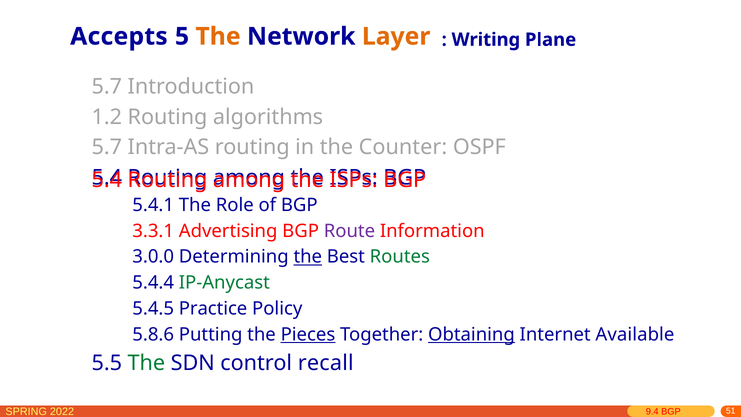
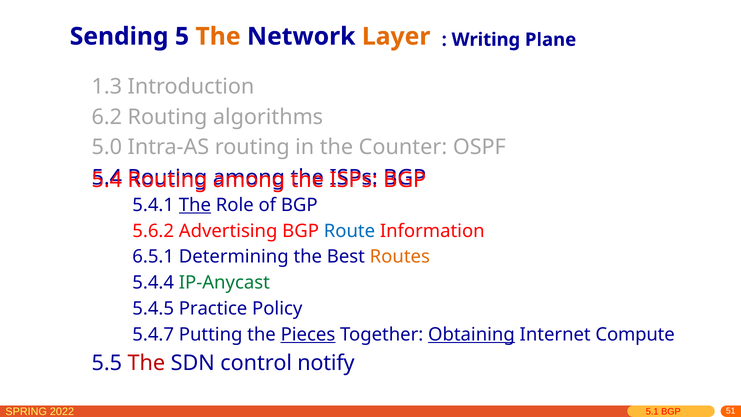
Accepts: Accepts -> Sending
5.7 at (107, 87): 5.7 -> 1.3
1.2: 1.2 -> 6.2
5.7 at (107, 147): 5.7 -> 5.0
The at (195, 205) underline: none -> present
3.3.1: 3.3.1 -> 5.6.2
Route colour: purple -> blue
3.0.0: 3.0.0 -> 6.5.1
the at (308, 257) underline: present -> none
Routes colour: green -> orange
5.8.6: 5.8.6 -> 5.4.7
Available: Available -> Compute
The at (146, 363) colour: green -> red
recall: recall -> notify
9.4: 9.4 -> 5.1
